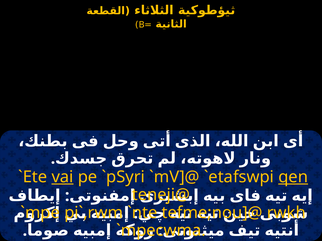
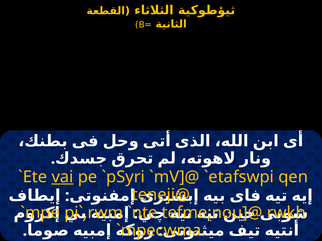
qen underline: present -> none
